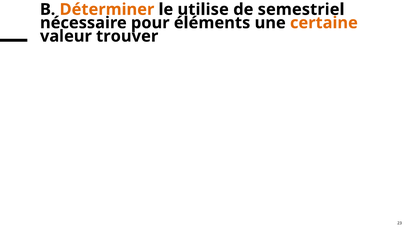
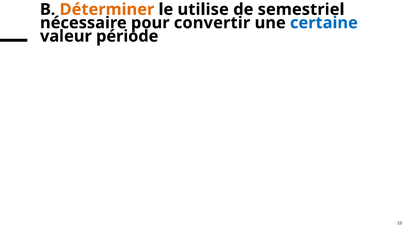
éléments: éléments -> convertir
certaine colour: orange -> blue
trouver: trouver -> période
